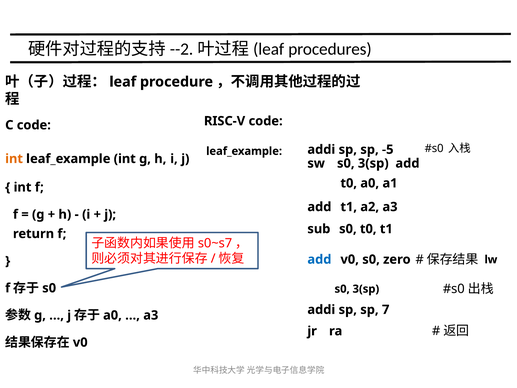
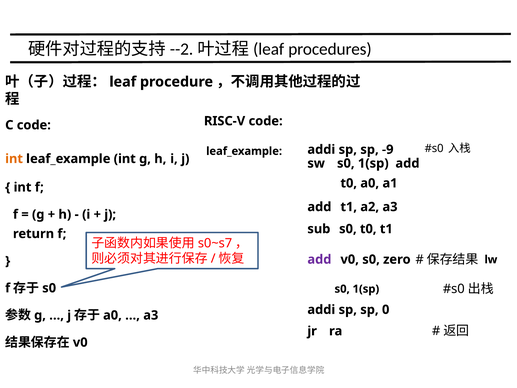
-5: -5 -> -9
sw s0 3(sp: 3(sp -> 1(sp
add at (319, 259) colour: blue -> purple
3(sp at (366, 289): 3(sp -> 1(sp
7: 7 -> 0
